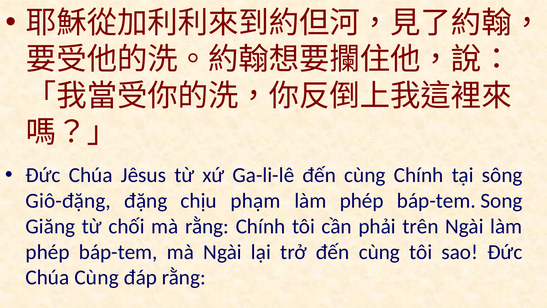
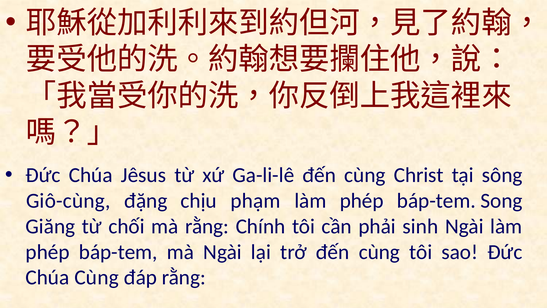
cùng Chính: Chính -> Christ
Giô-đặng: Giô-đặng -> Giô-cùng
trên: trên -> sinh
